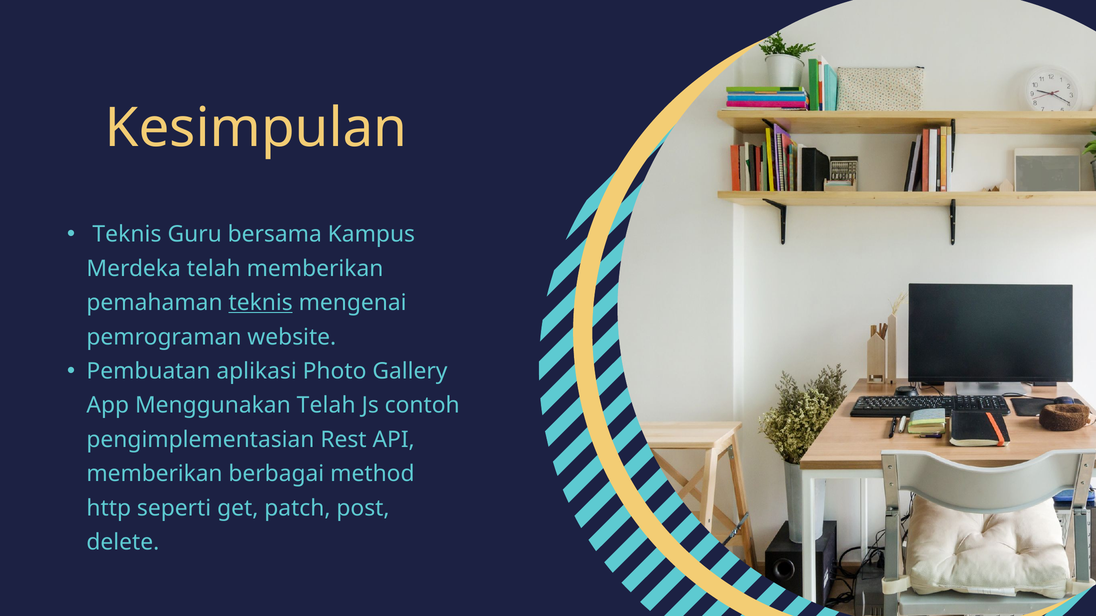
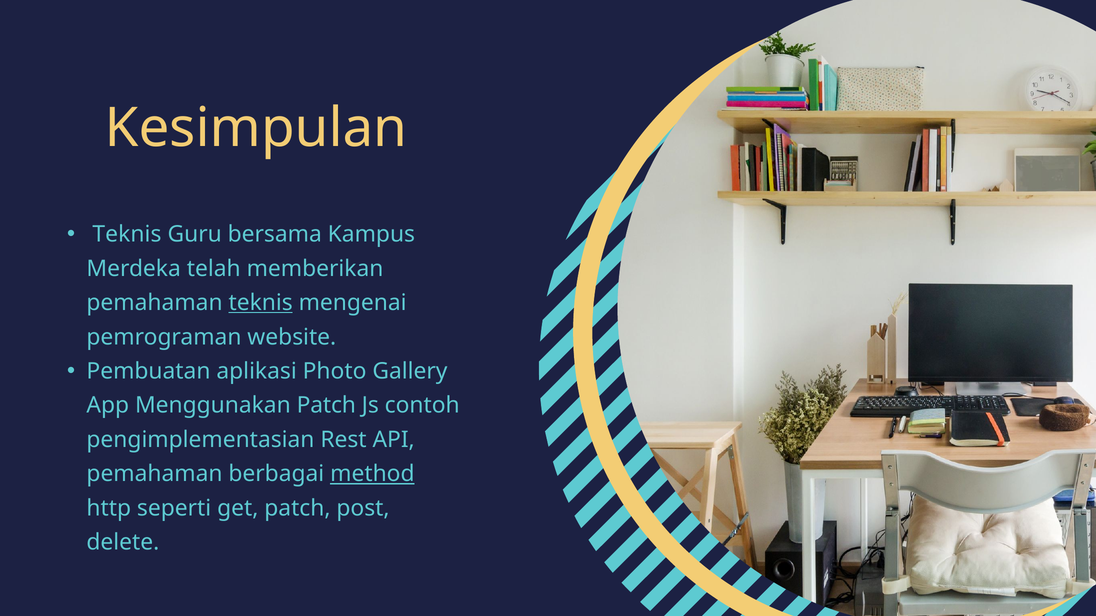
Menggunakan Telah: Telah -> Patch
memberikan at (155, 474): memberikan -> pemahaman
method underline: none -> present
